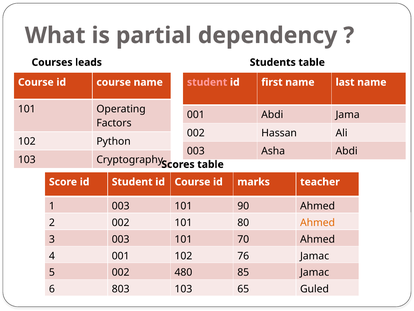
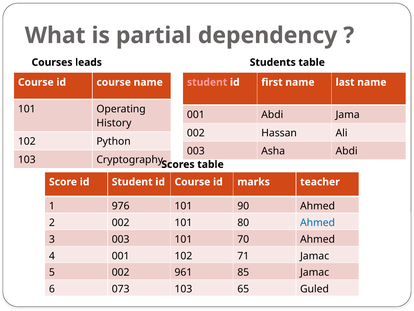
Factors: Factors -> History
1 003: 003 -> 976
Ahmed at (318, 222) colour: orange -> blue
76: 76 -> 71
480: 480 -> 961
803: 803 -> 073
